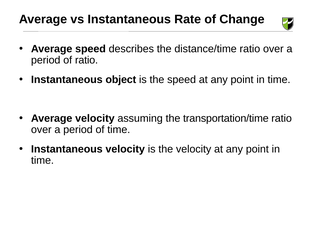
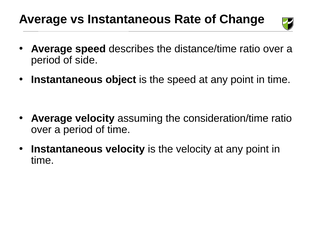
of ratio: ratio -> side
transportation/time: transportation/time -> consideration/time
